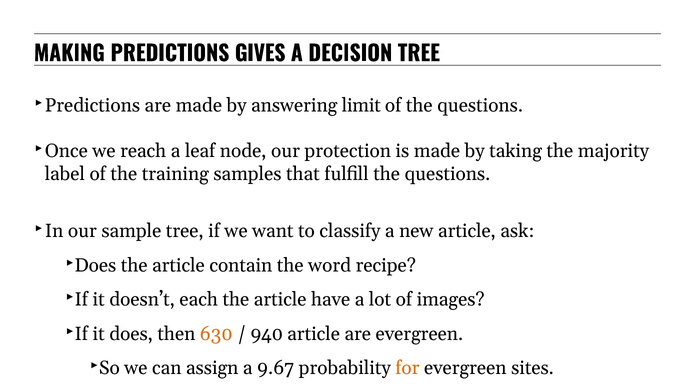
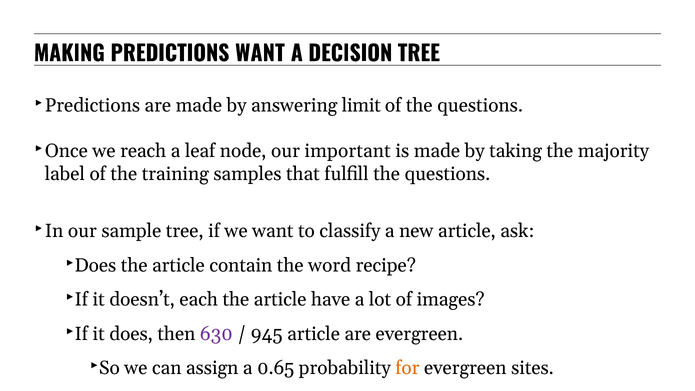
PREDICTIONS GIVES: GIVES -> WANT
protection: protection -> important
630 colour: orange -> purple
940: 940 -> 945
9.67: 9.67 -> 0.65
